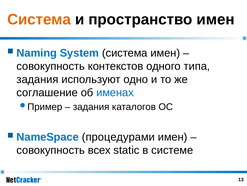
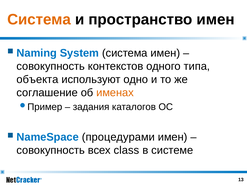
задания at (38, 79): задания -> объекта
именах colour: blue -> orange
static: static -> class
